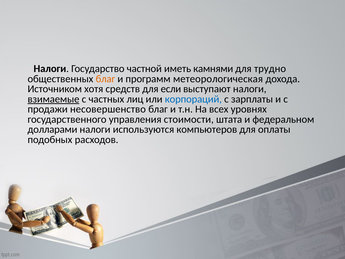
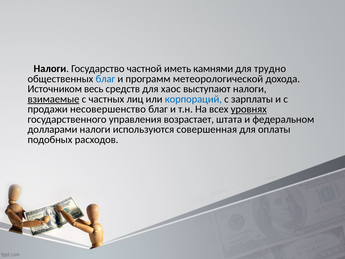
благ at (105, 79) colour: orange -> blue
метеорологическая: метеорологическая -> метеорологической
хотя: хотя -> весь
если: если -> хаос
уровнях underline: none -> present
стоимости: стоимости -> возрастает
компьютеров: компьютеров -> совершенная
